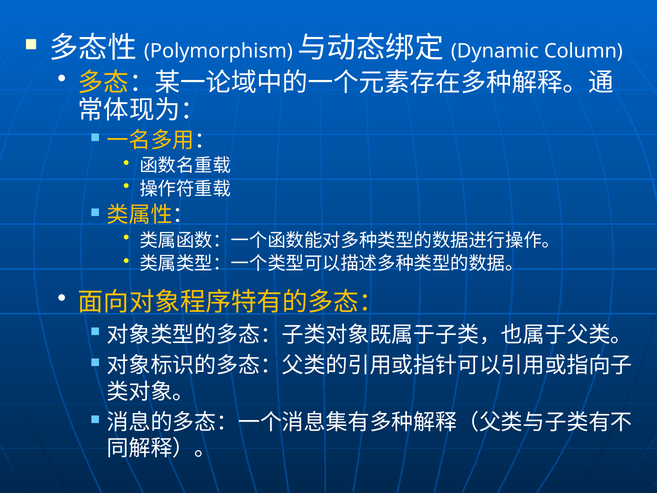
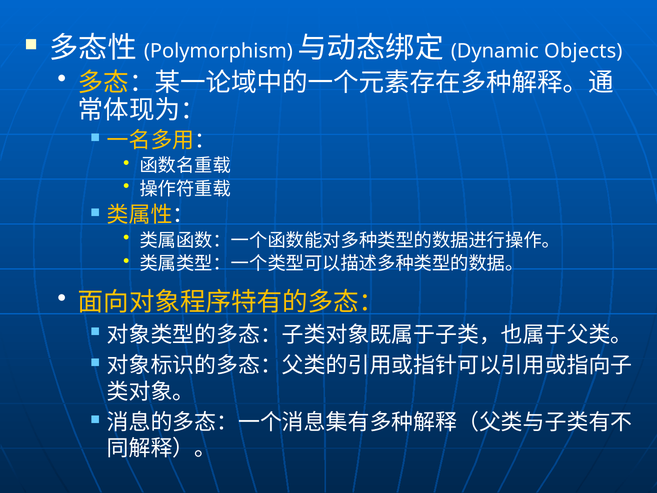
Column: Column -> Objects
